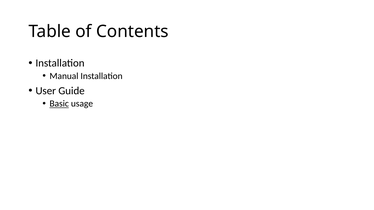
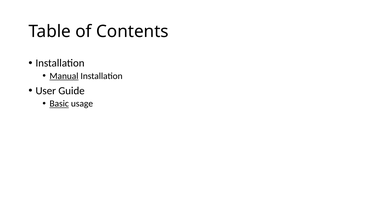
Manual underline: none -> present
